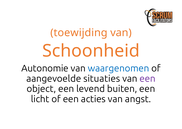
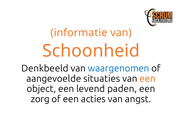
toewijding: toewijding -> informatie
Autonomie: Autonomie -> Denkbeeld
een at (148, 79) colour: purple -> orange
buiten: buiten -> paden
licht: licht -> zorg
